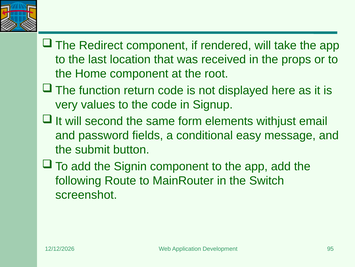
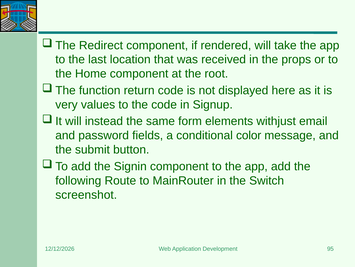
second: second -> instead
easy: easy -> color
